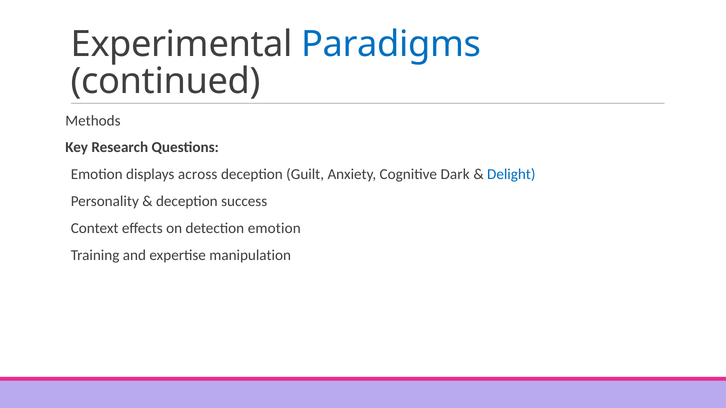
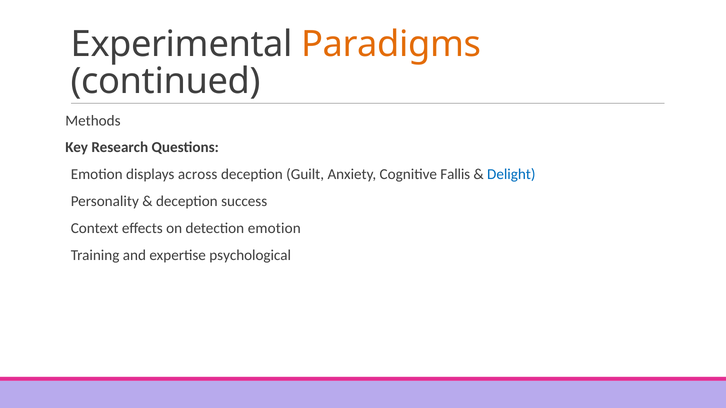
Paradigms colour: blue -> orange
Dark: Dark -> Fallis
manipulation: manipulation -> psychological
